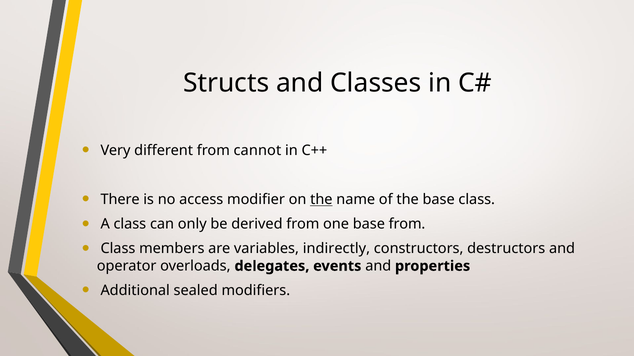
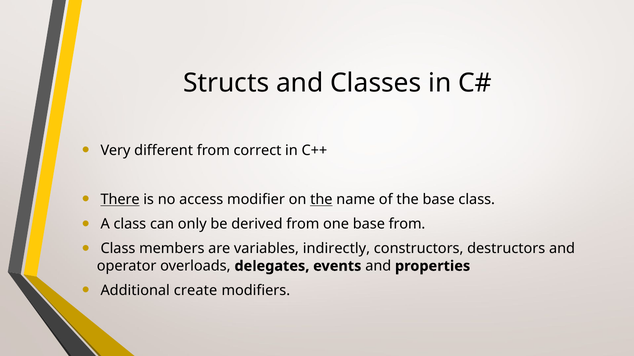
cannot: cannot -> correct
There underline: none -> present
sealed: sealed -> create
